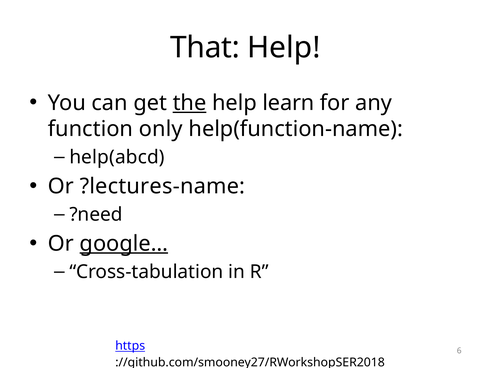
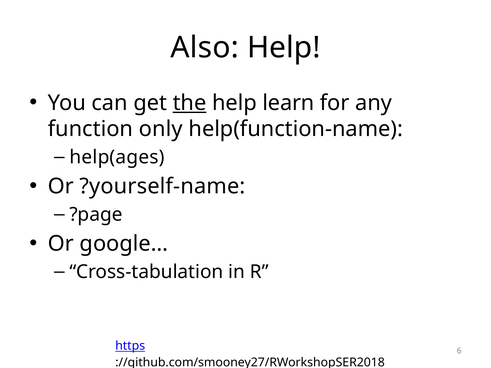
That: That -> Also
help(abcd: help(abcd -> help(ages
?lectures-name: ?lectures-name -> ?yourself-name
?need: ?need -> ?page
google… underline: present -> none
